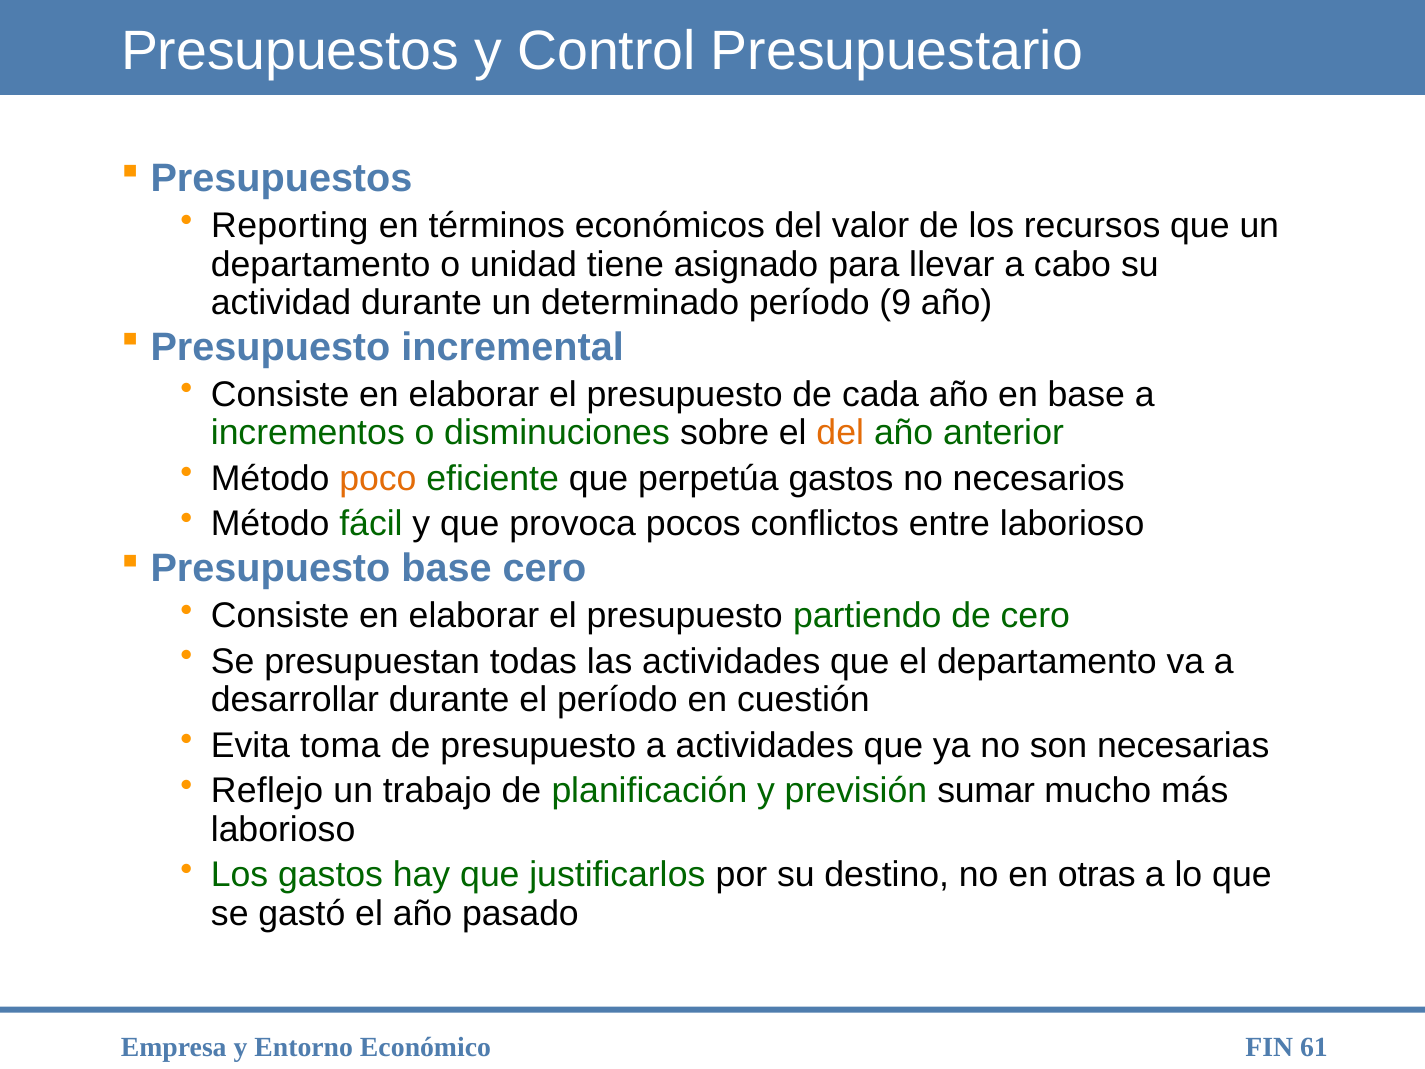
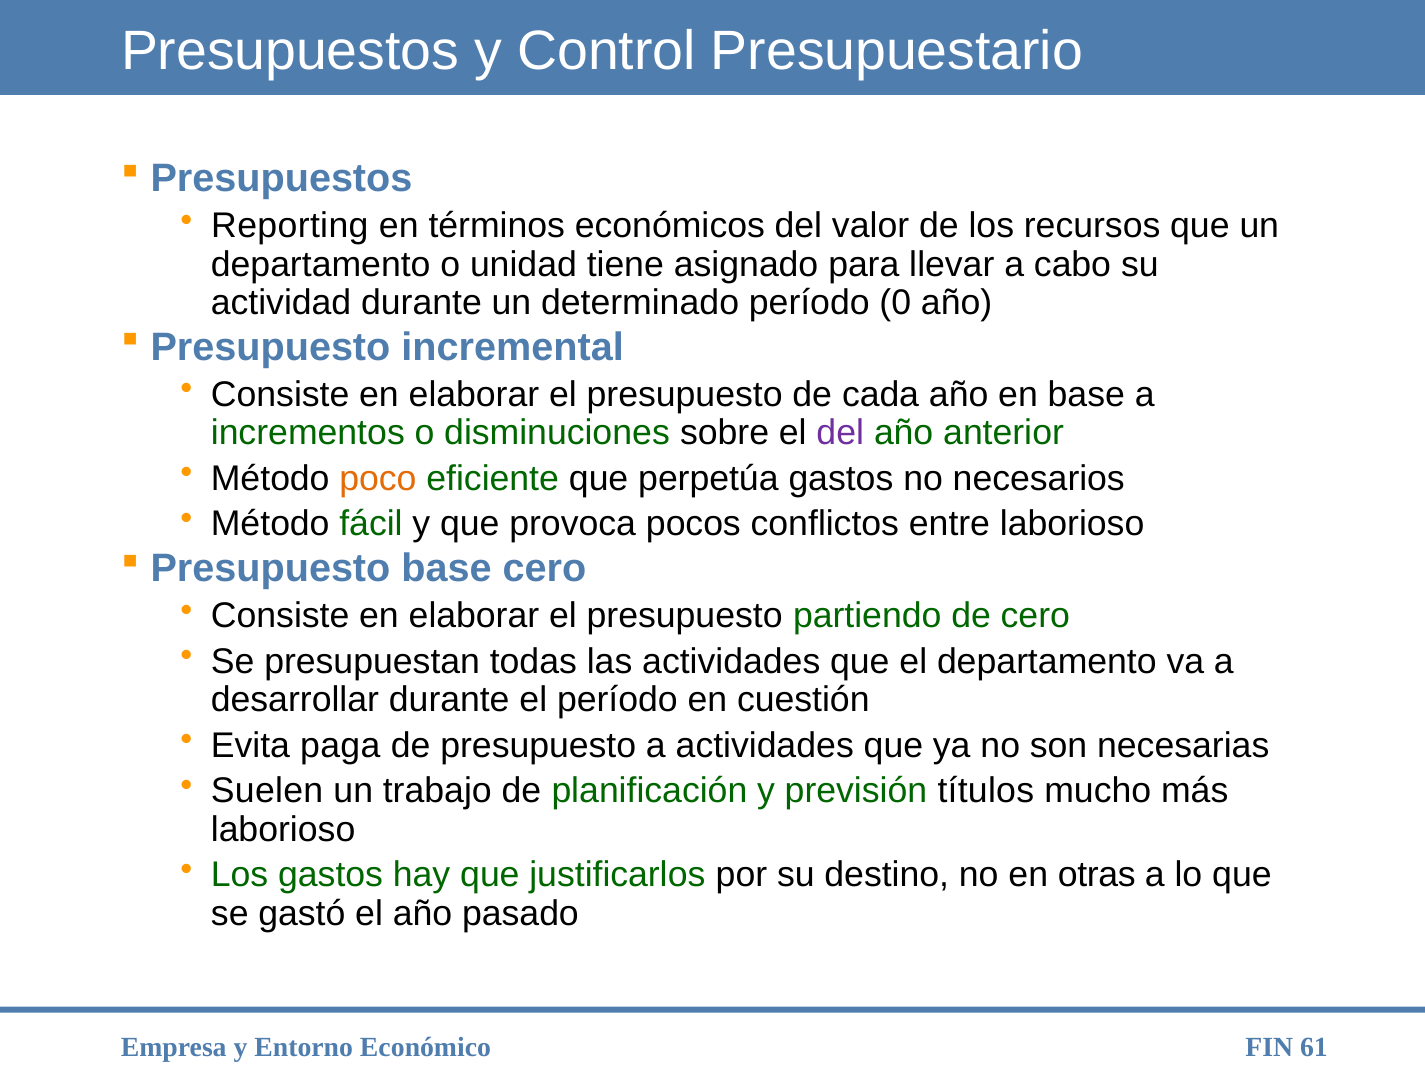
9: 9 -> 0
del at (840, 433) colour: orange -> purple
toma: toma -> paga
Reflejo: Reflejo -> Suelen
sumar: sumar -> títulos
